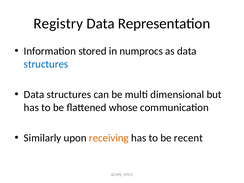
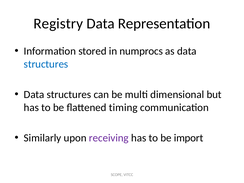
whose: whose -> timing
receiving colour: orange -> purple
recent: recent -> import
